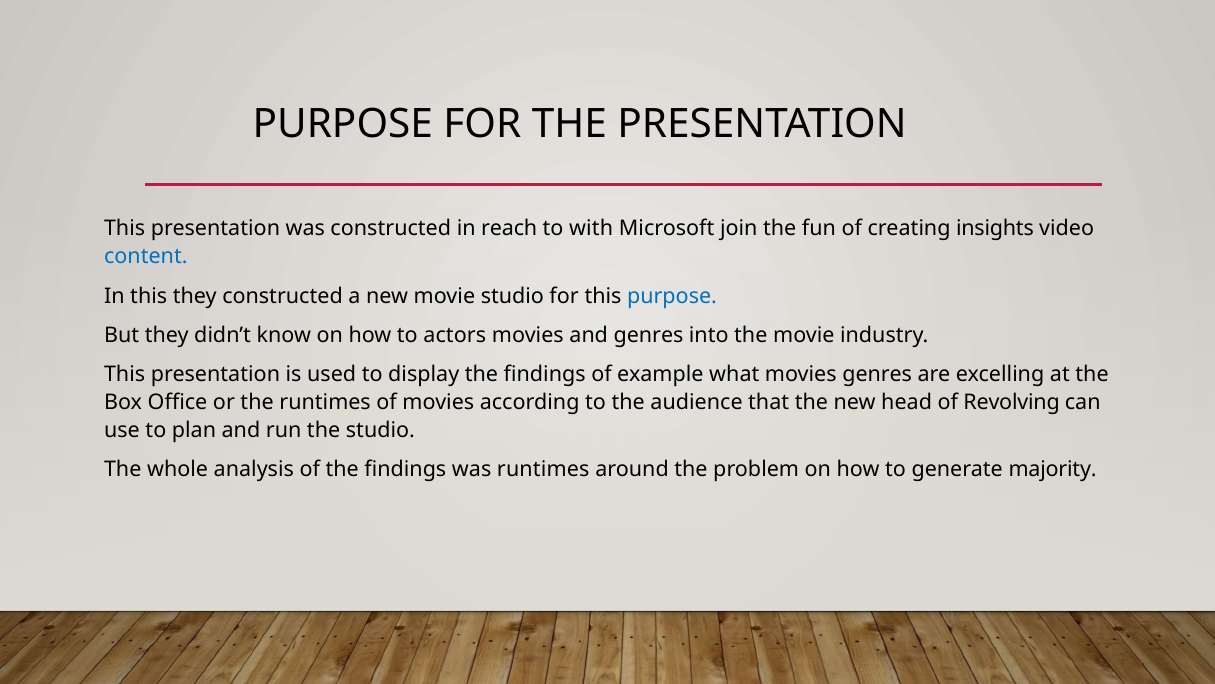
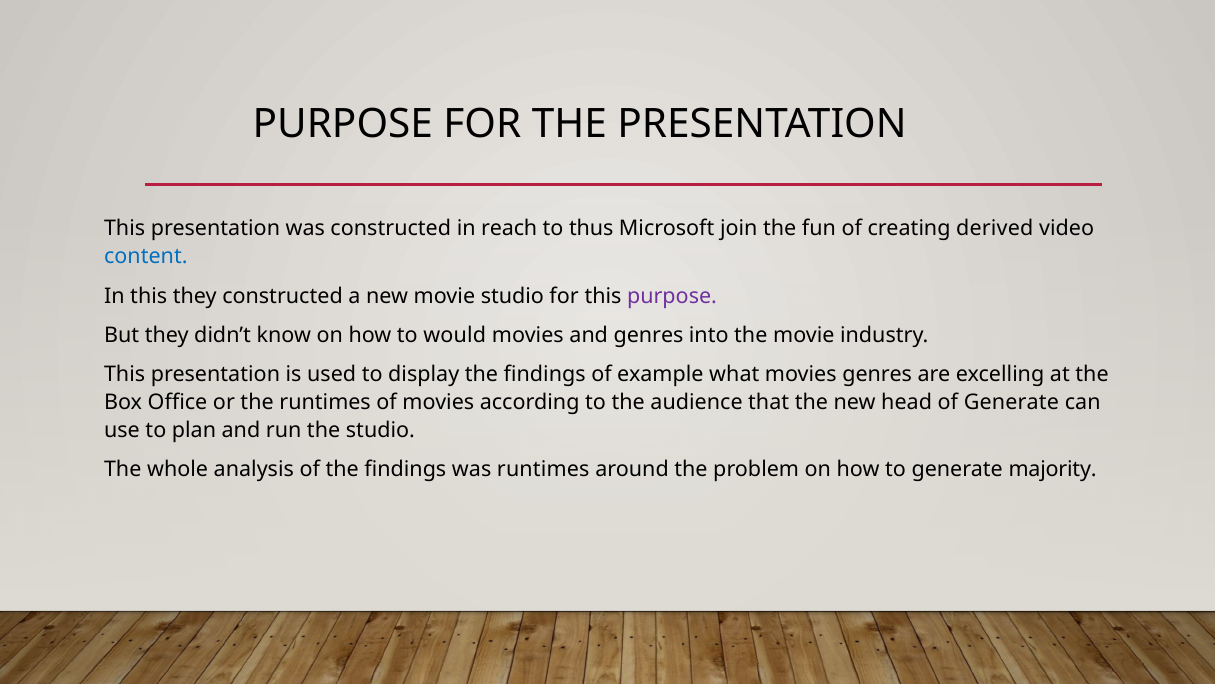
with: with -> thus
insights: insights -> derived
purpose at (672, 296) colour: blue -> purple
actors: actors -> would
of Revolving: Revolving -> Generate
